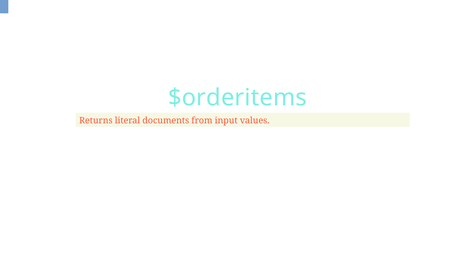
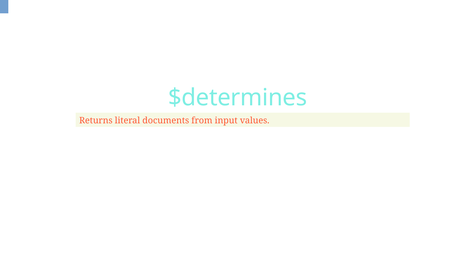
$orderitems: $orderitems -> $determines
